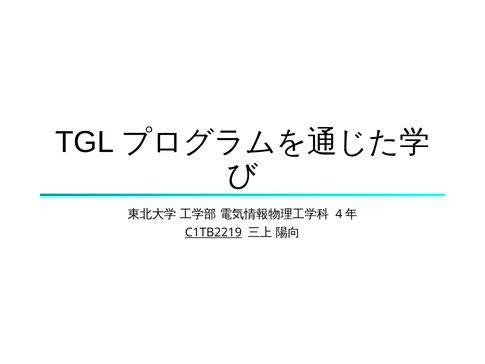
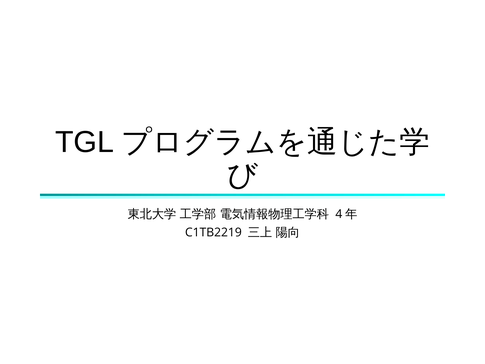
C1TB2219 underline: present -> none
